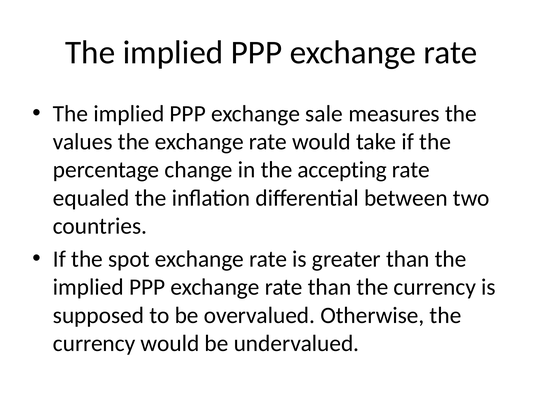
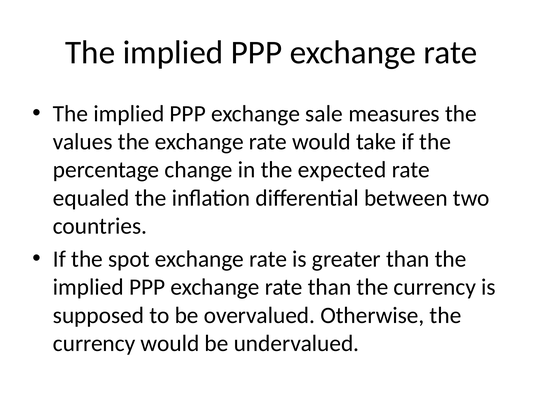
accepting: accepting -> expected
